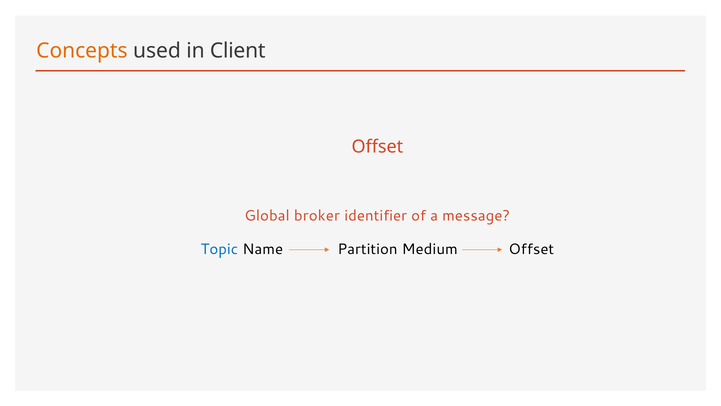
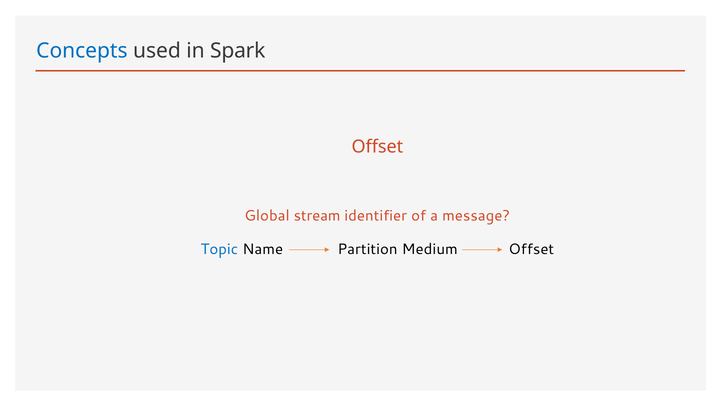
Concepts colour: orange -> blue
Client: Client -> Spark
broker: broker -> stream
